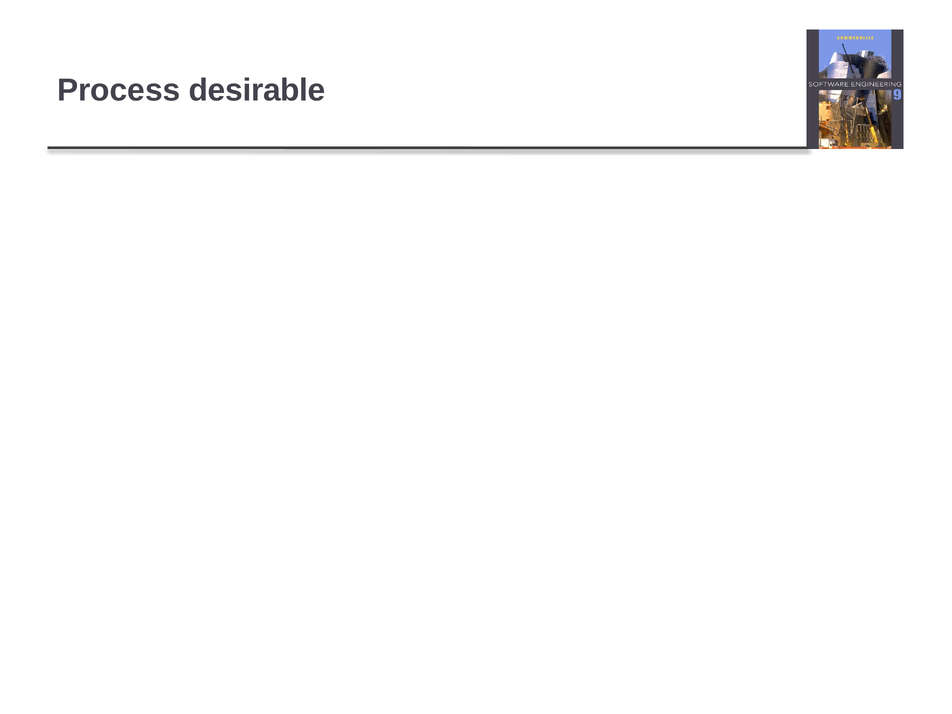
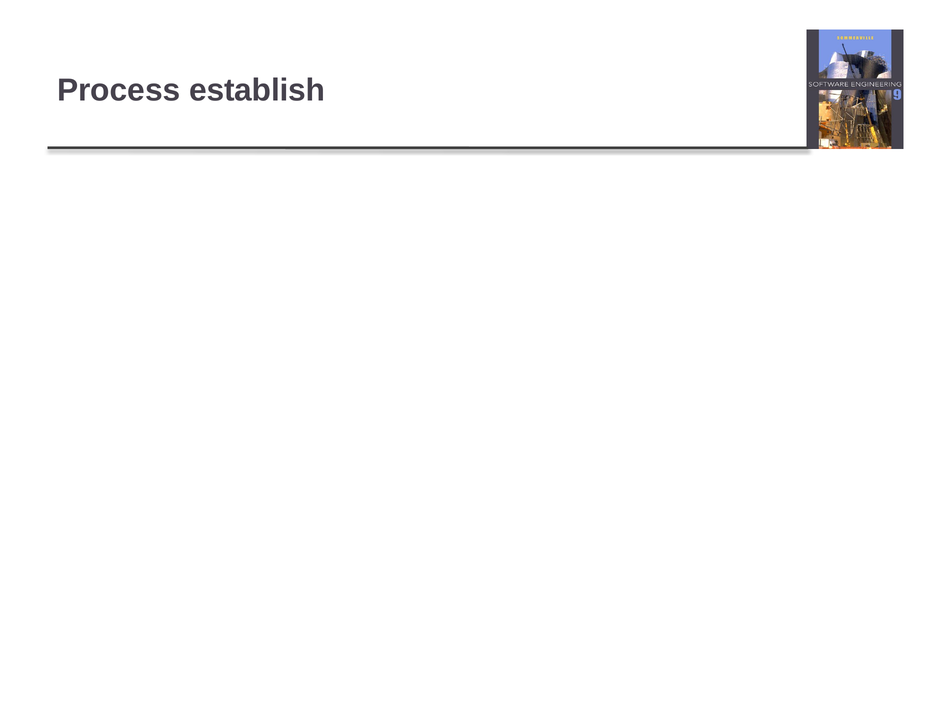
desirable: desirable -> establish
